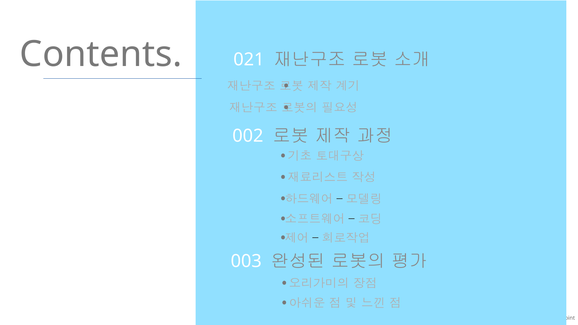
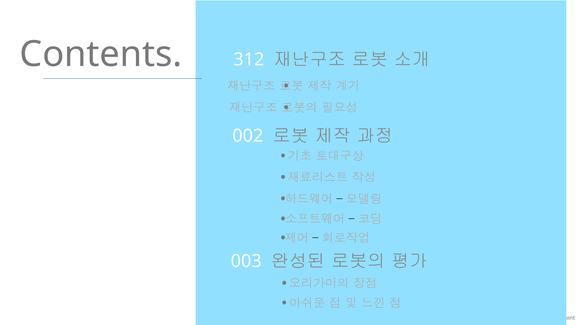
021: 021 -> 312
